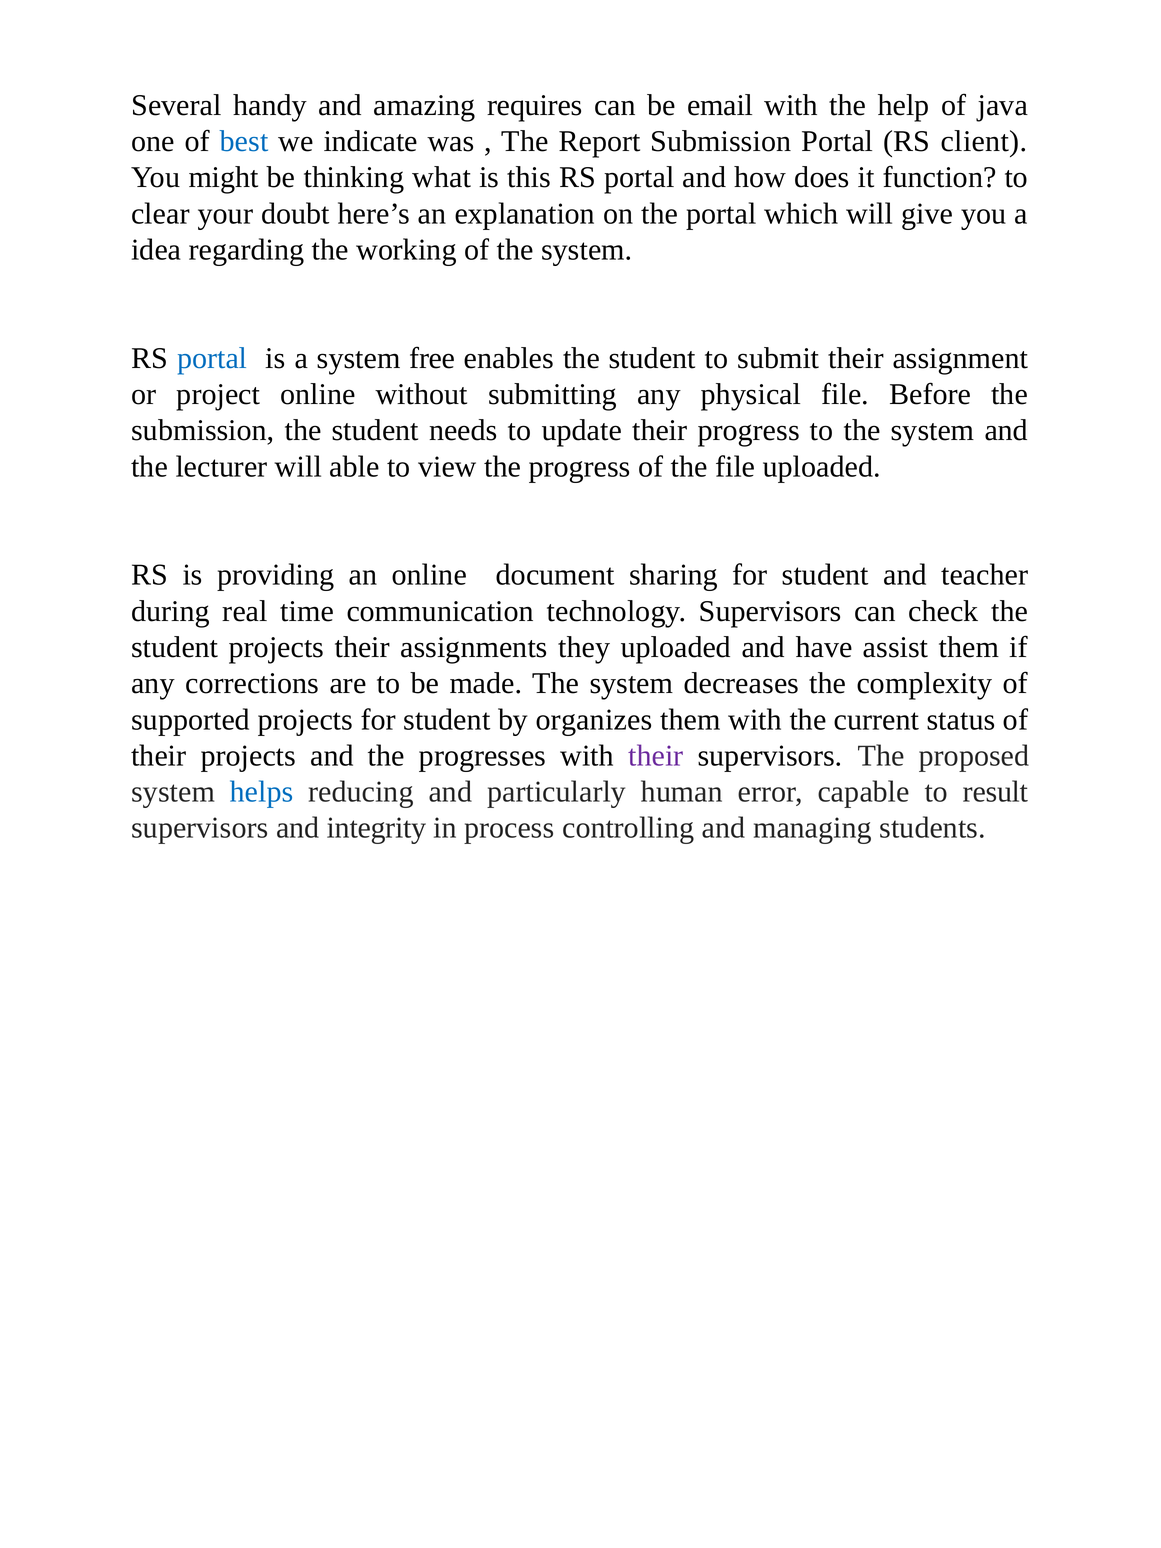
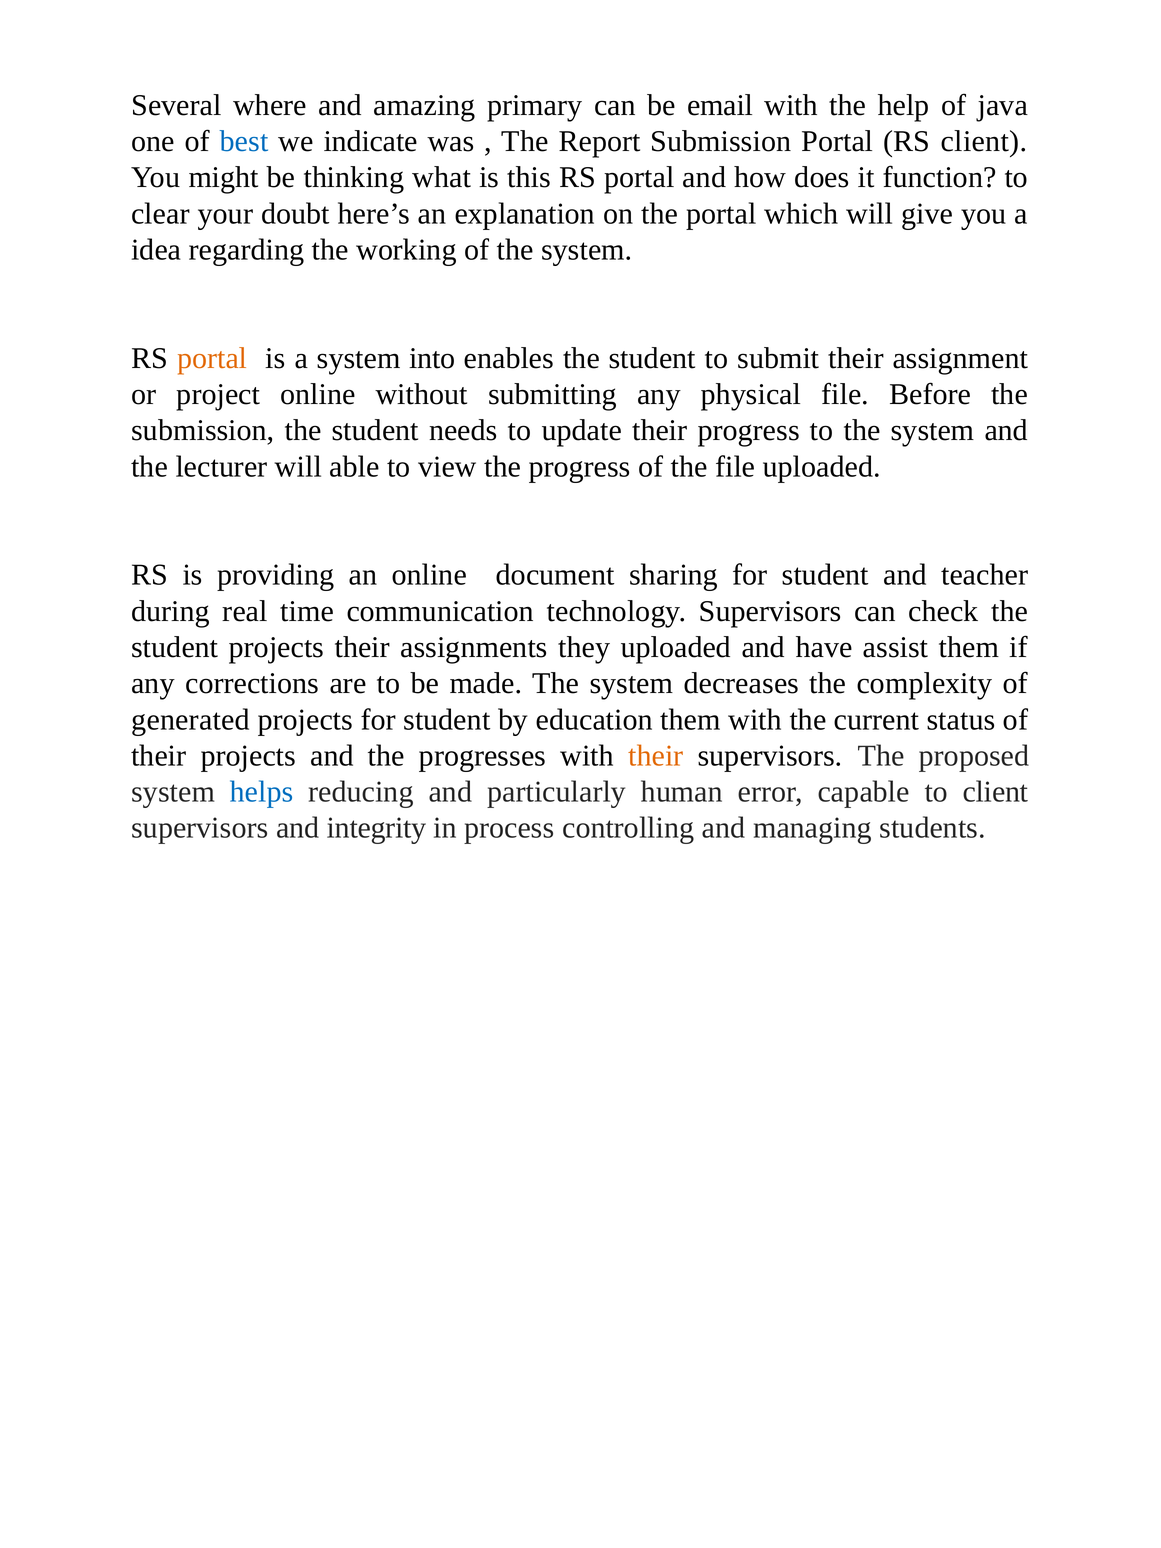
handy: handy -> where
requires: requires -> primary
portal at (212, 358) colour: blue -> orange
free: free -> into
supported: supported -> generated
organizes: organizes -> education
their at (656, 756) colour: purple -> orange
to result: result -> client
